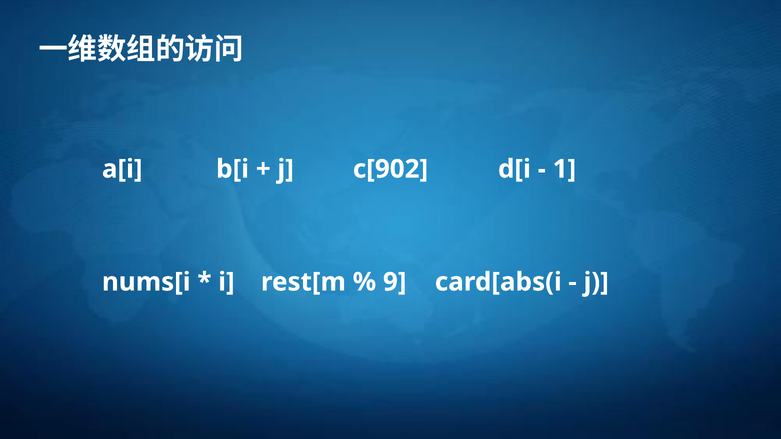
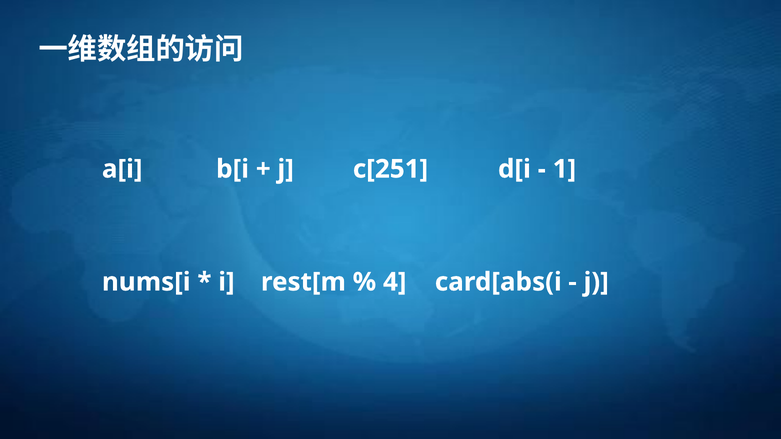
c[902: c[902 -> c[251
9: 9 -> 4
